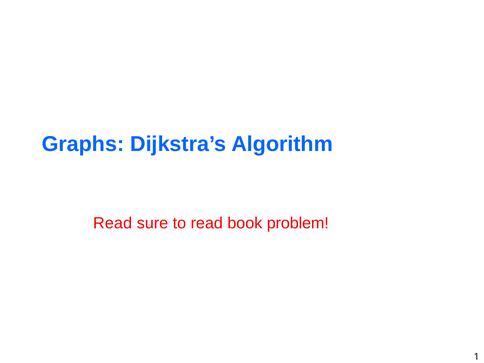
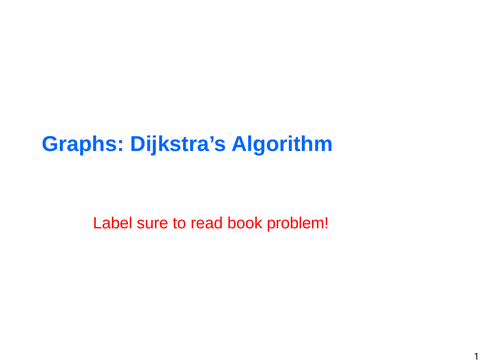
Read at (113, 223): Read -> Label
